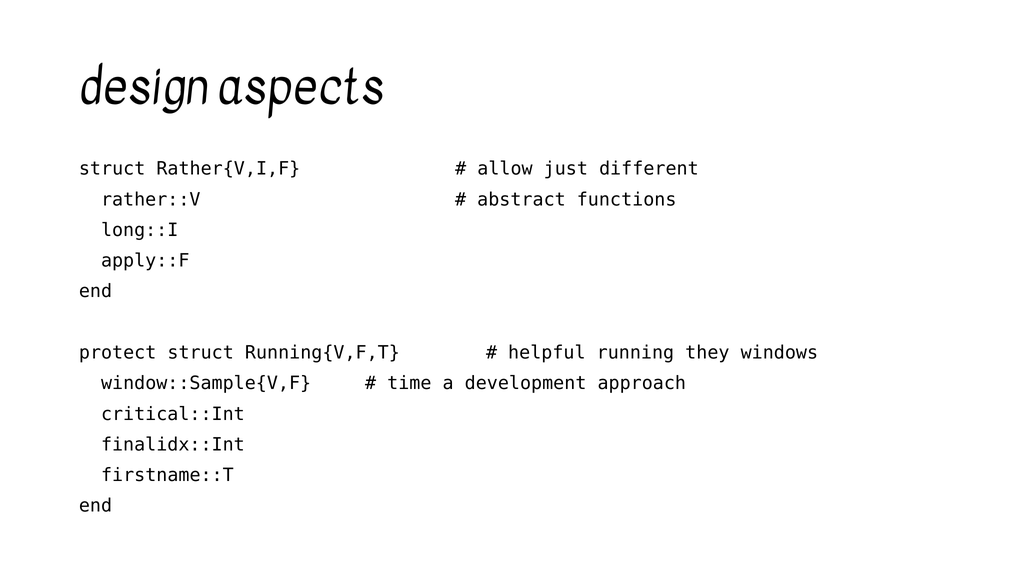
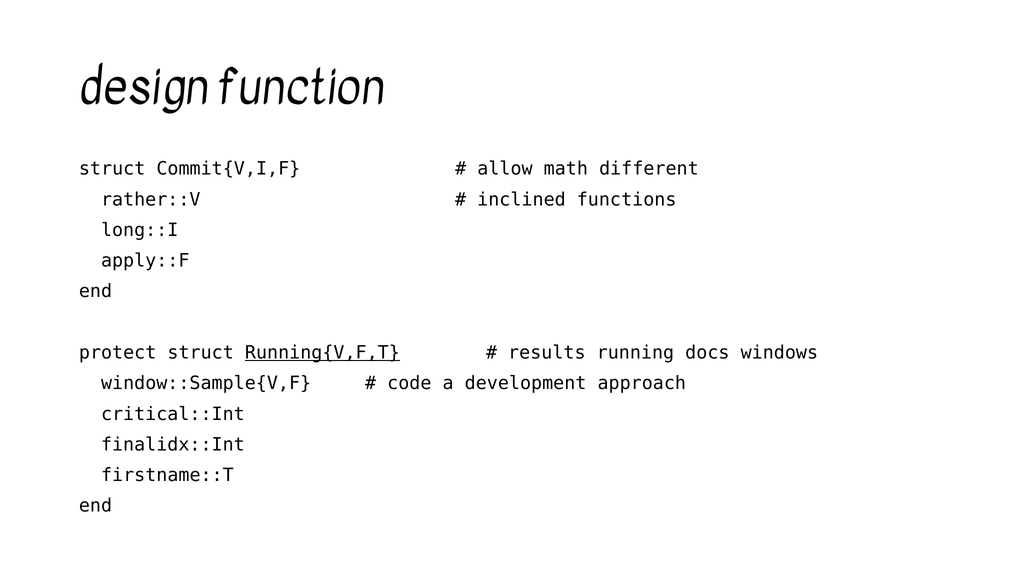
aspects: aspects -> function
Rather{V,I,F: Rather{V,I,F -> Commit{V,I,F
just: just -> math
abstract: abstract -> inclined
Running{V,F,T underline: none -> present
helpful: helpful -> results
they: they -> docs
time: time -> code
